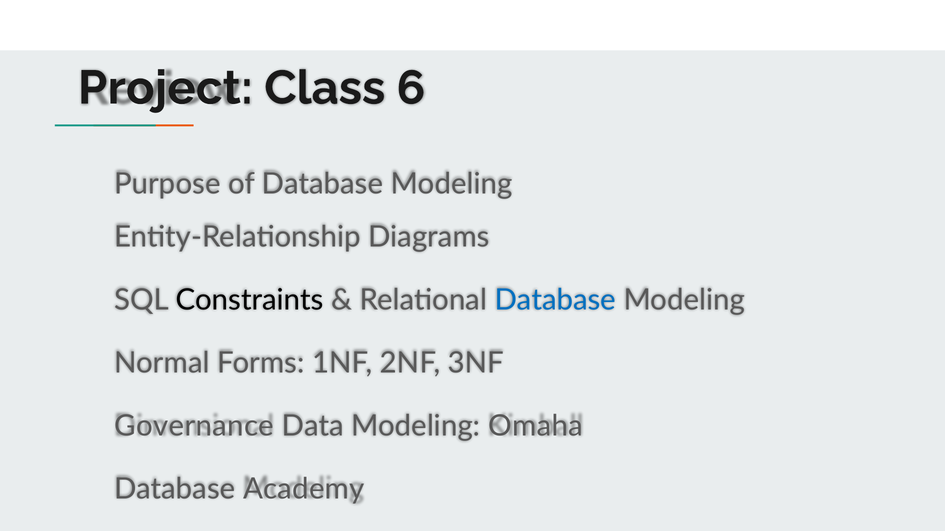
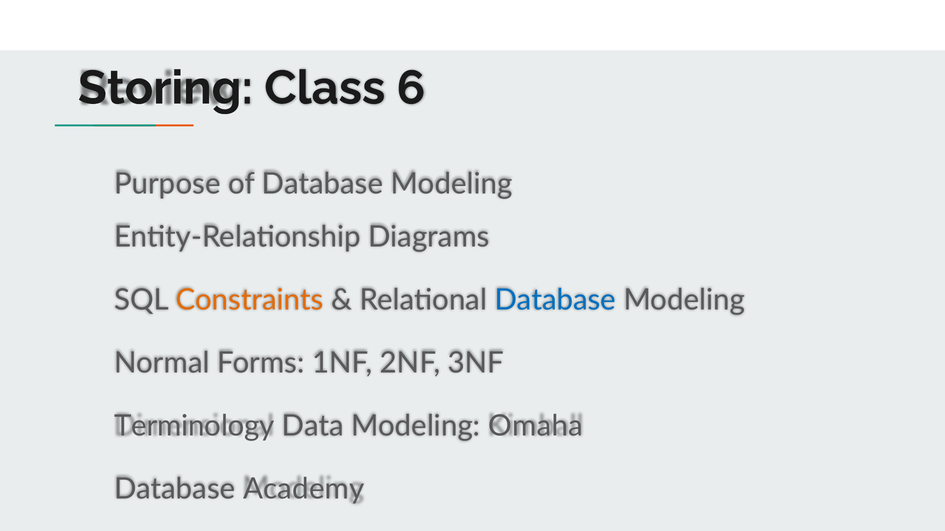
Project: Project -> Storing
Constraints colour: black -> orange
Governance: Governance -> Terminology
